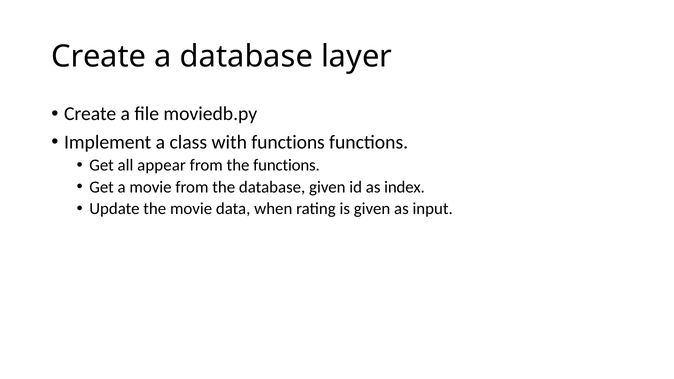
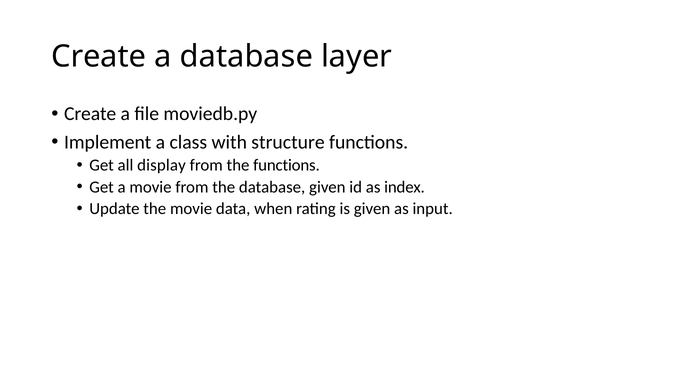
with functions: functions -> structure
appear: appear -> display
